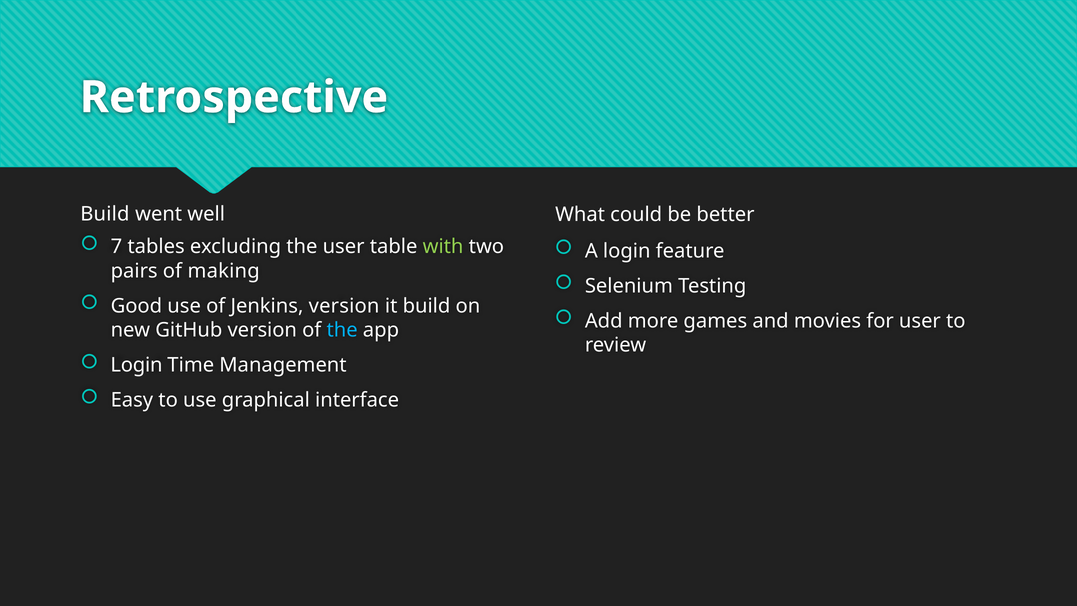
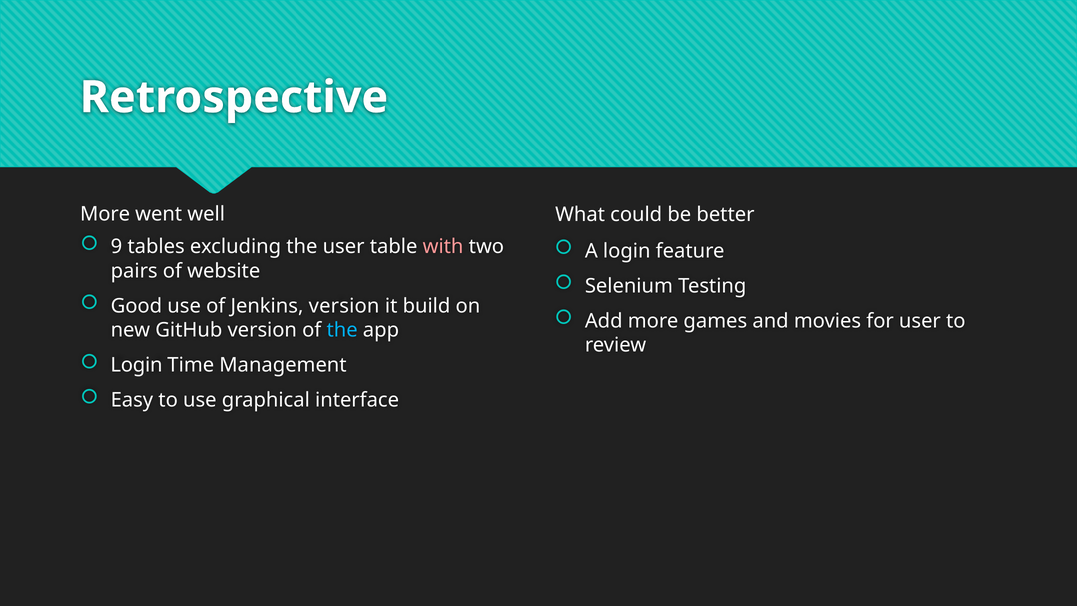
Build at (105, 214): Build -> More
7: 7 -> 9
with colour: light green -> pink
making: making -> website
